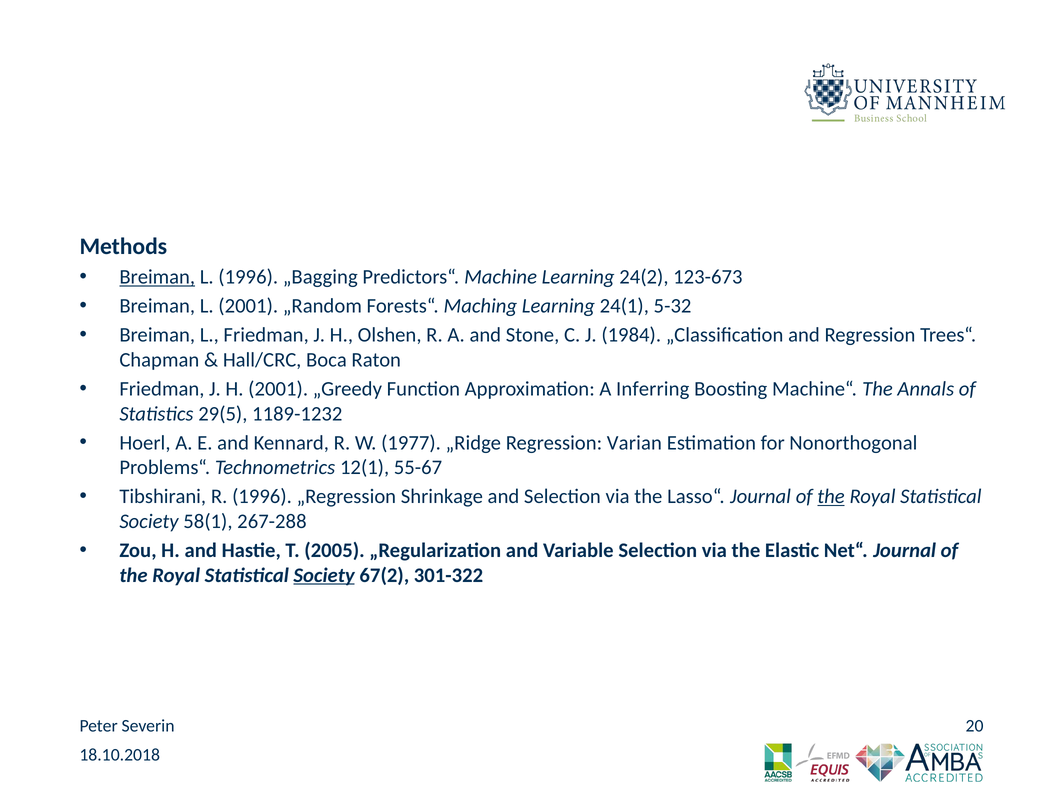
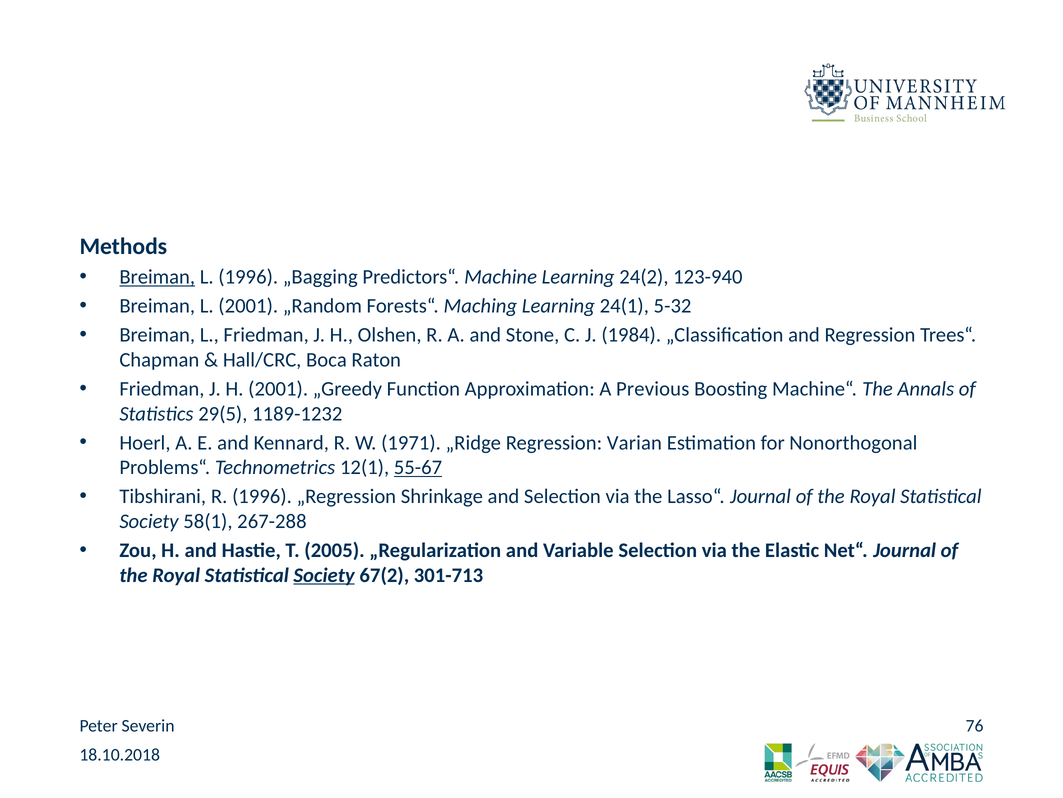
123-673: 123-673 -> 123-940
Inferring: Inferring -> Previous
1977: 1977 -> 1971
55-67 underline: none -> present
the at (831, 496) underline: present -> none
301-322: 301-322 -> 301-713
20: 20 -> 76
